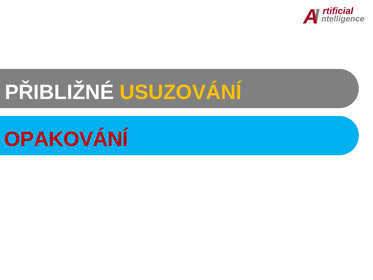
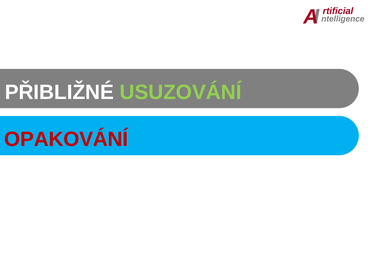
USUZOVÁNÍ colour: yellow -> light green
